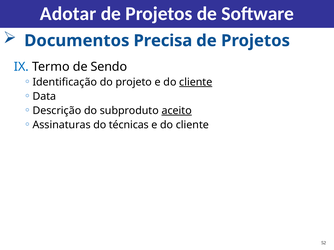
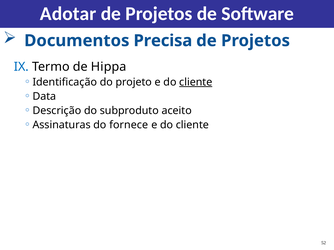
Sendo: Sendo -> Hippa
aceito underline: present -> none
técnicas: técnicas -> fornece
